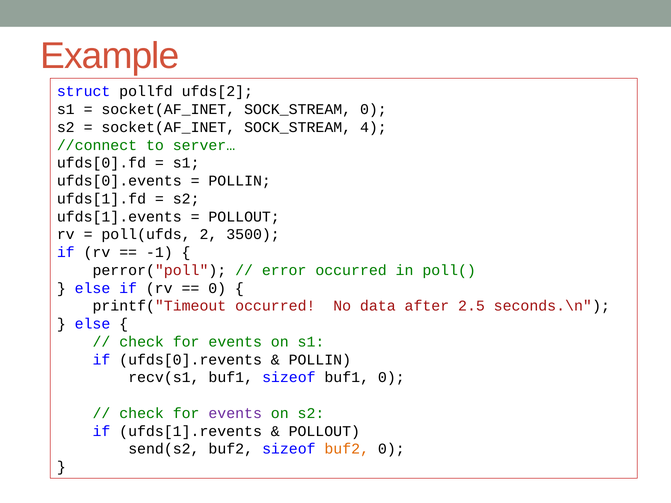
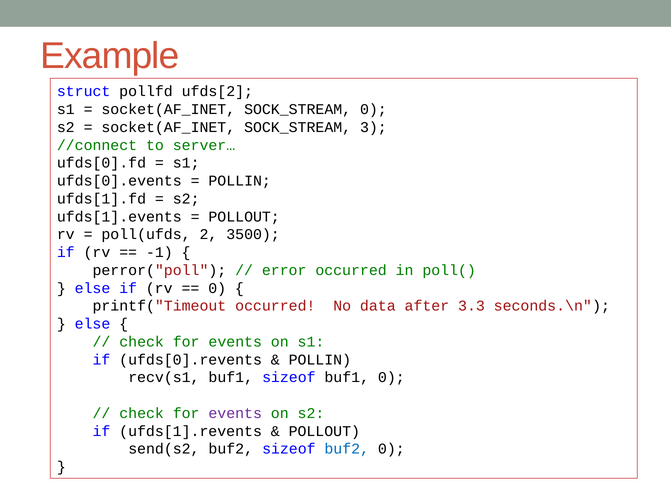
4: 4 -> 3
2.5: 2.5 -> 3.3
buf2 at (347, 449) colour: orange -> blue
